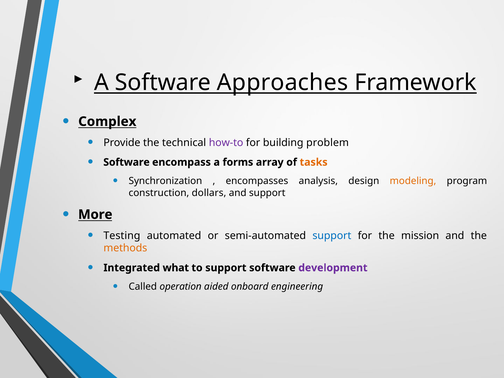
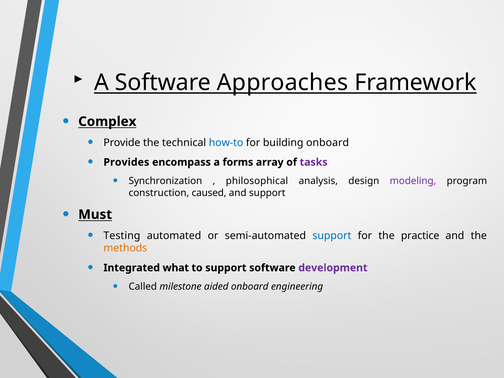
how-to colour: purple -> blue
building problem: problem -> onboard
Software at (126, 162): Software -> Provides
tasks colour: orange -> purple
encompasses: encompasses -> philosophical
modeling colour: orange -> purple
dollars: dollars -> caused
More: More -> Must
mission: mission -> practice
operation: operation -> milestone
